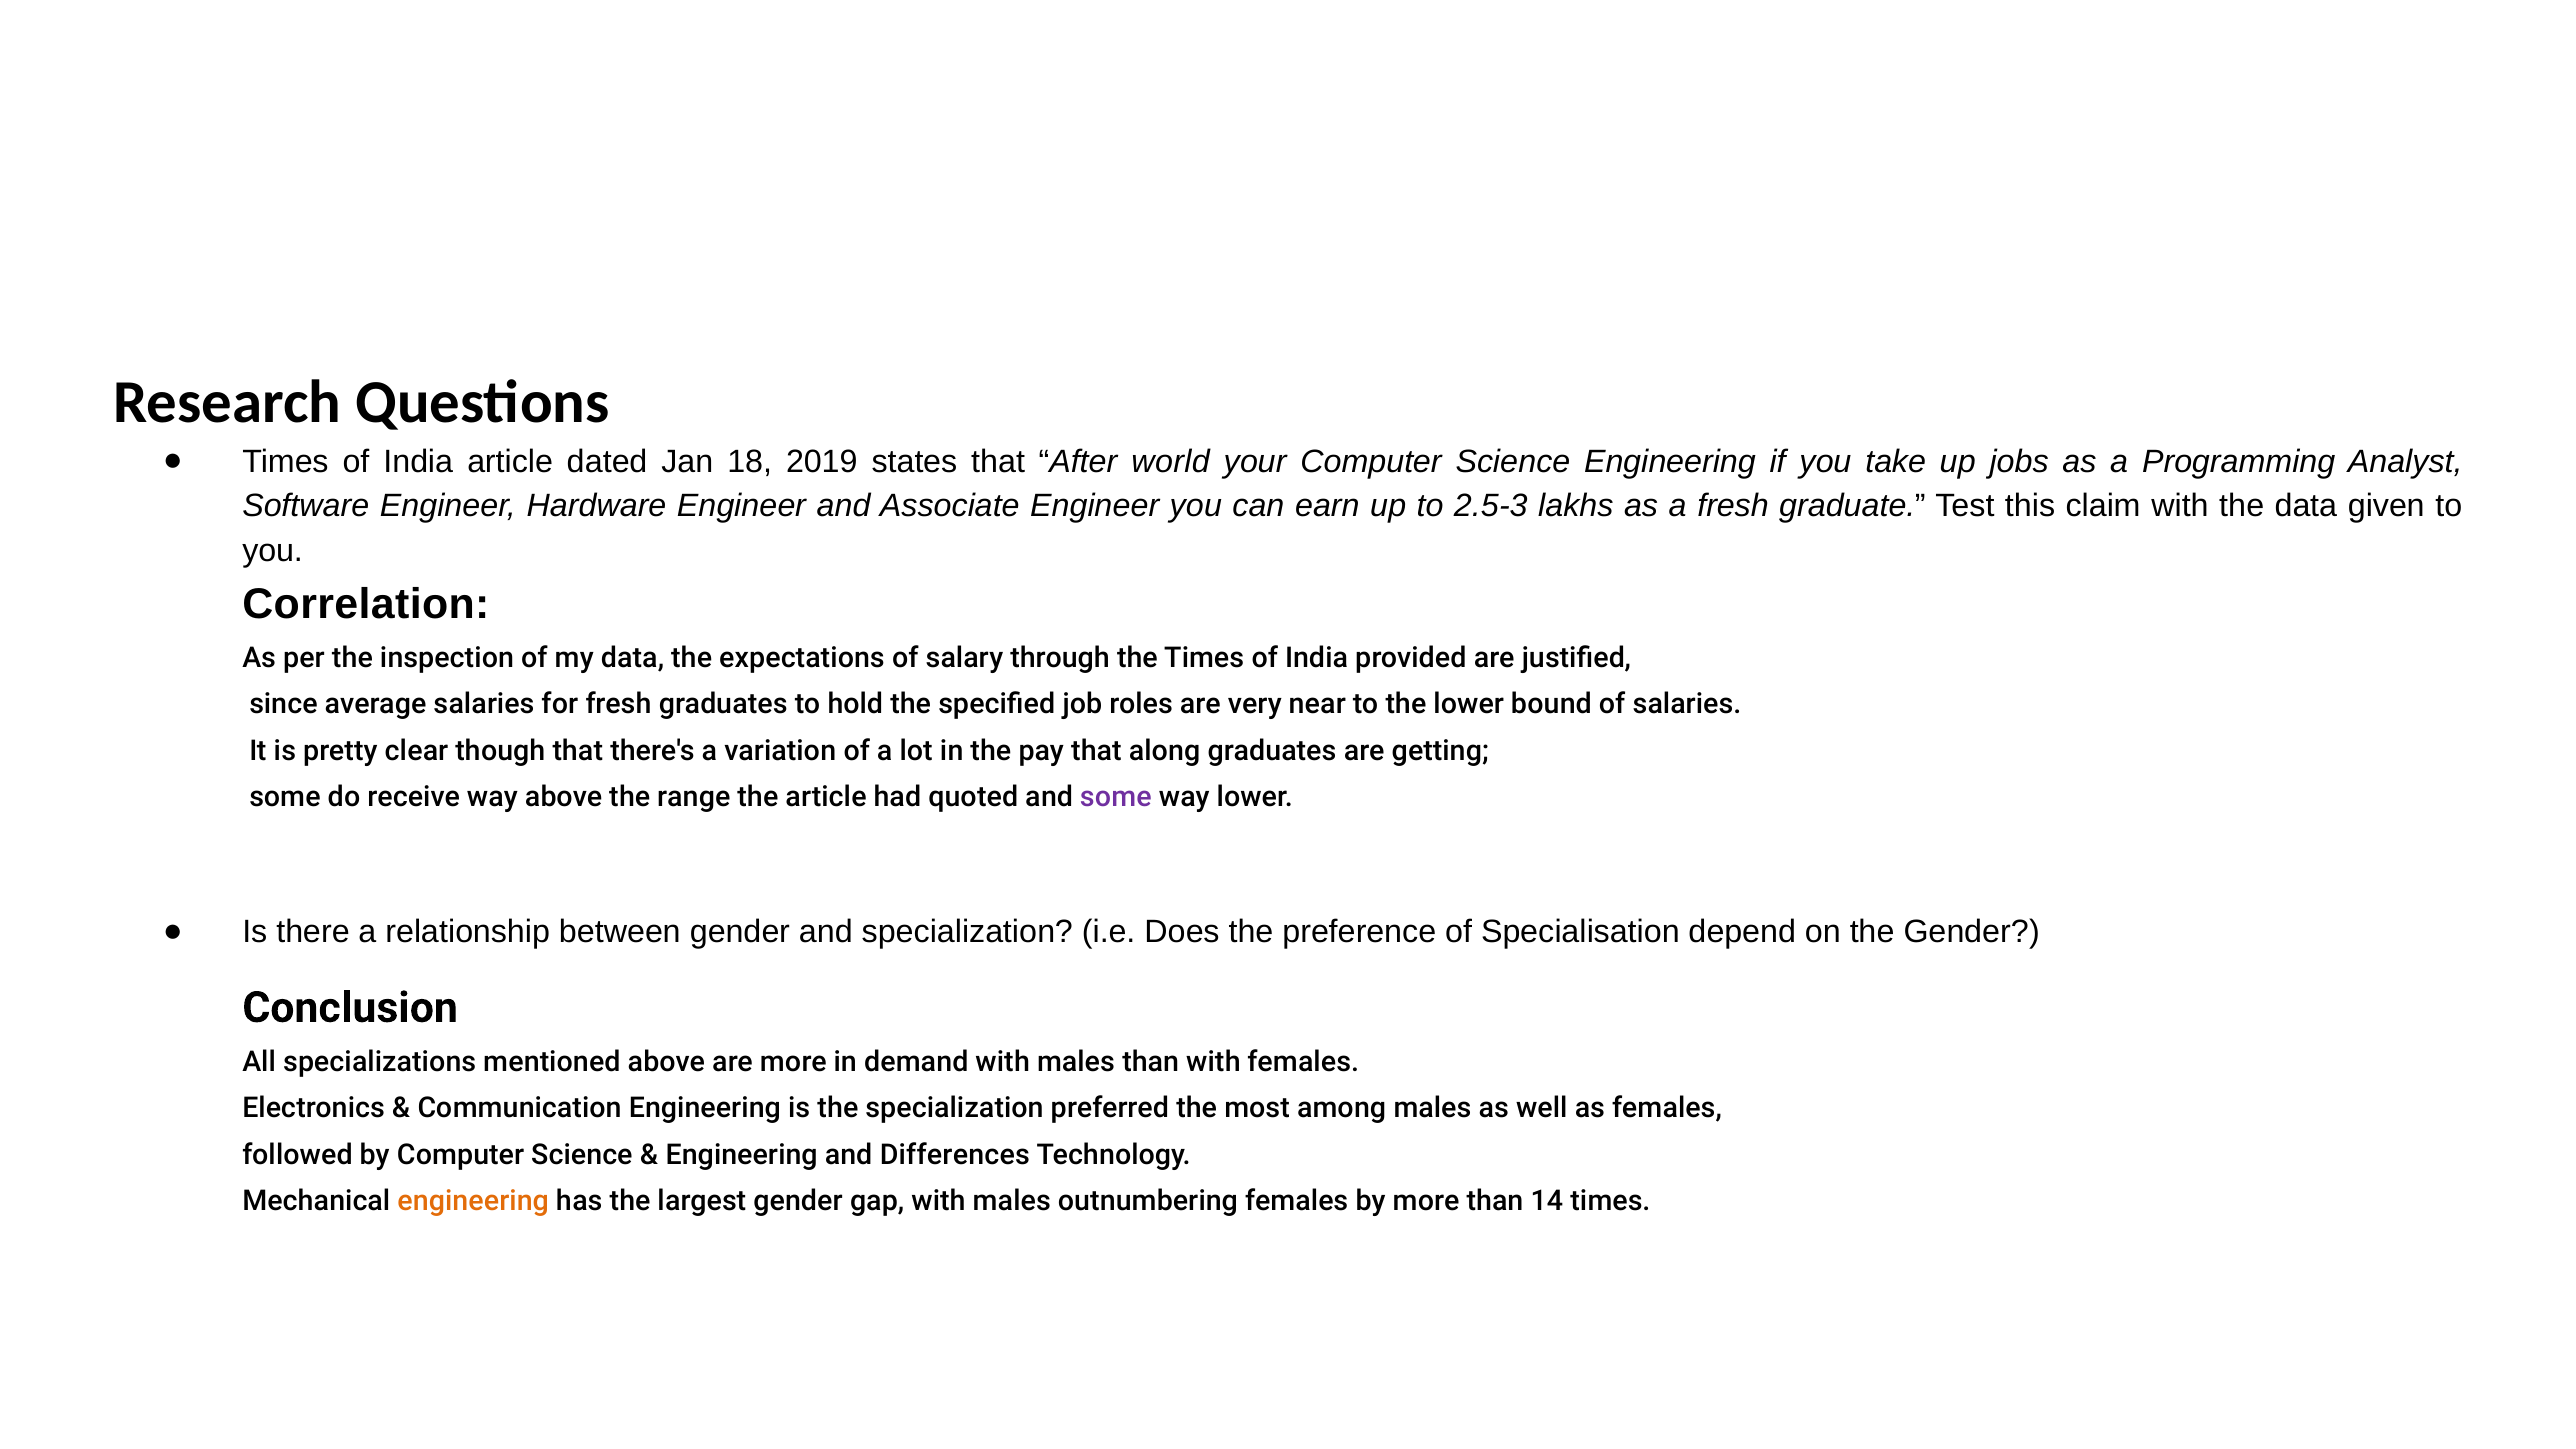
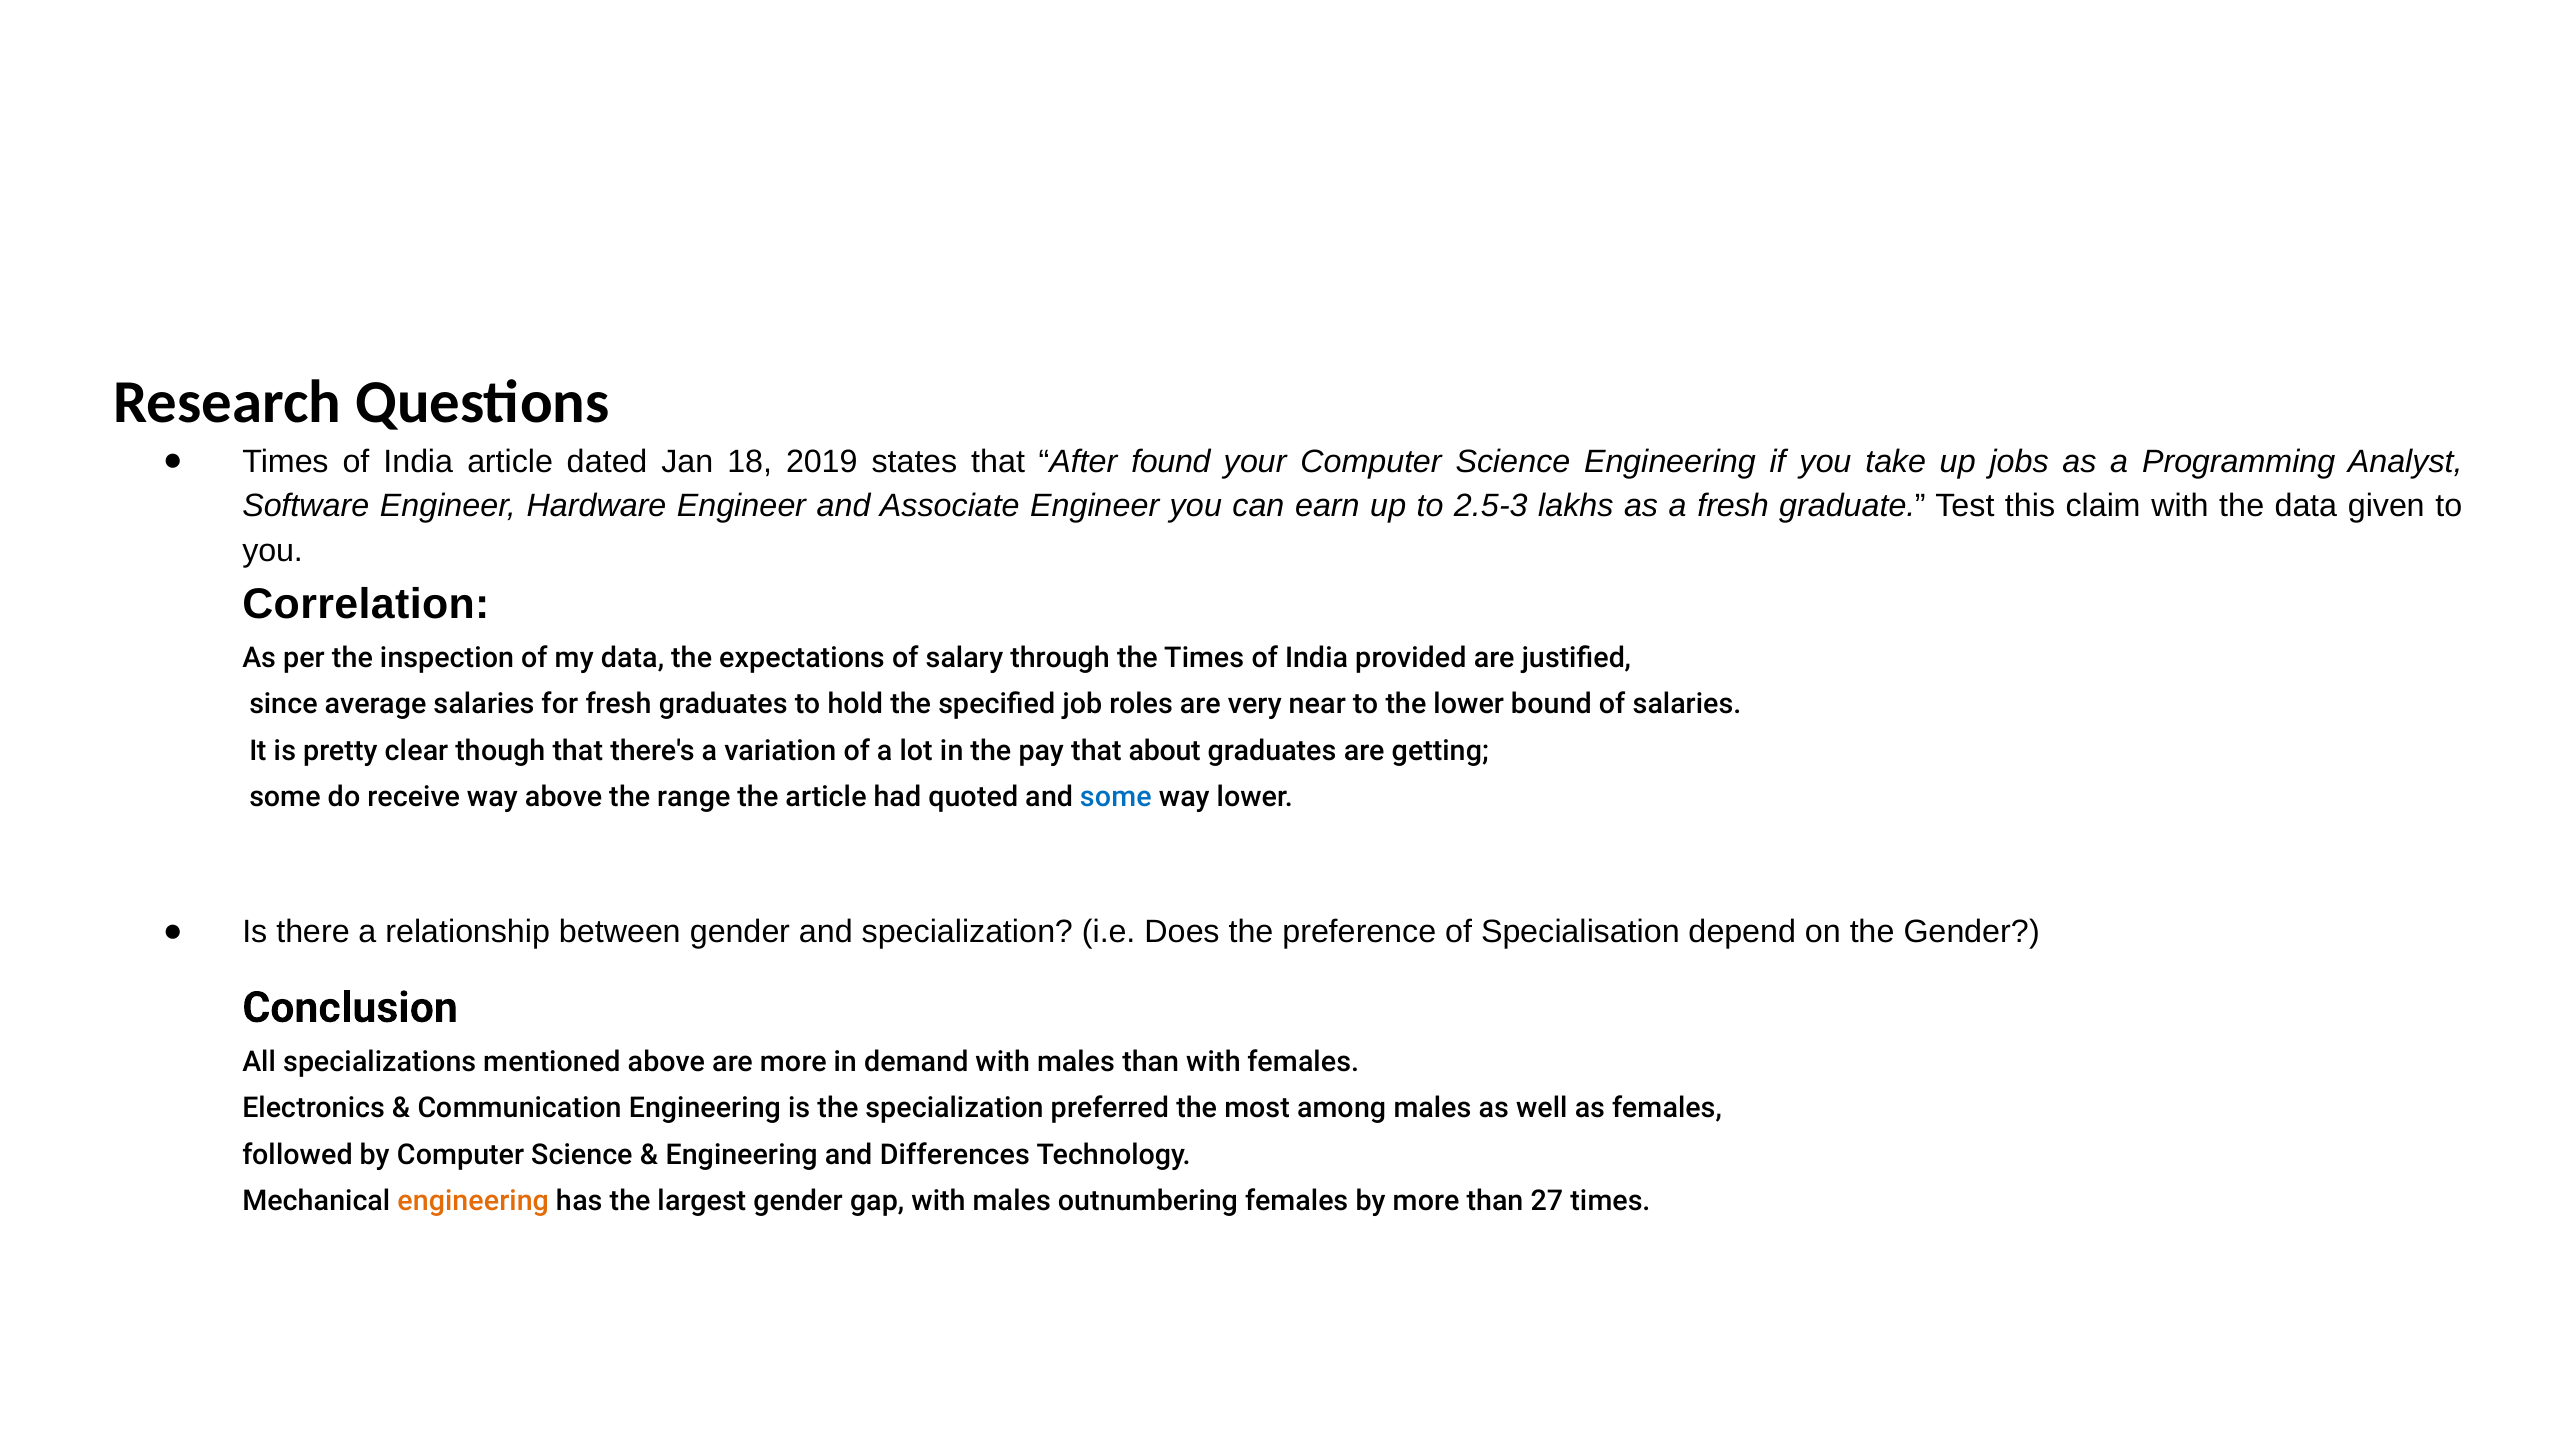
world: world -> found
along: along -> about
some at (1116, 797) colour: purple -> blue
14: 14 -> 27
